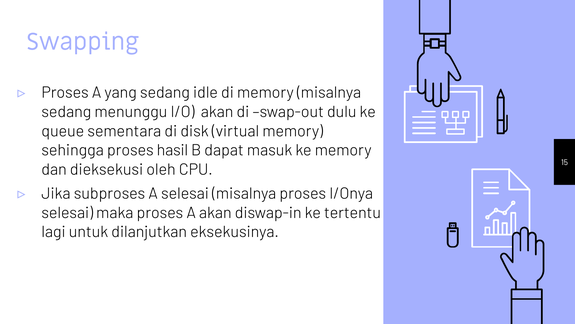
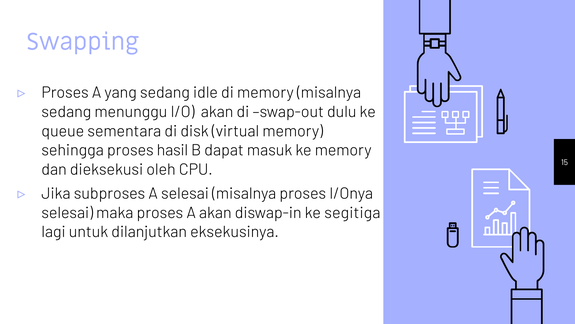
tertentu: tertentu -> segitiga
